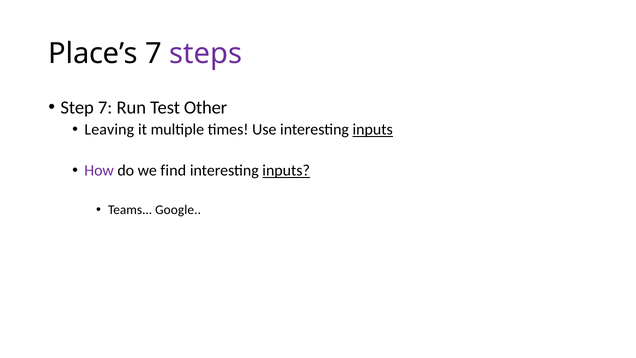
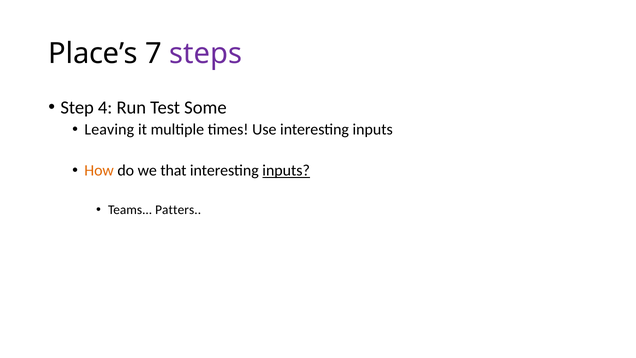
Step 7: 7 -> 4
Other: Other -> Some
inputs at (373, 129) underline: present -> none
How colour: purple -> orange
find: find -> that
Google: Google -> Patters
